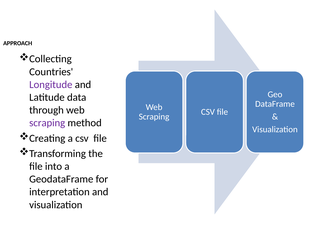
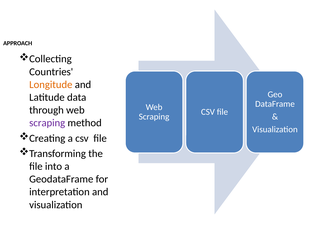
Longitude colour: purple -> orange
